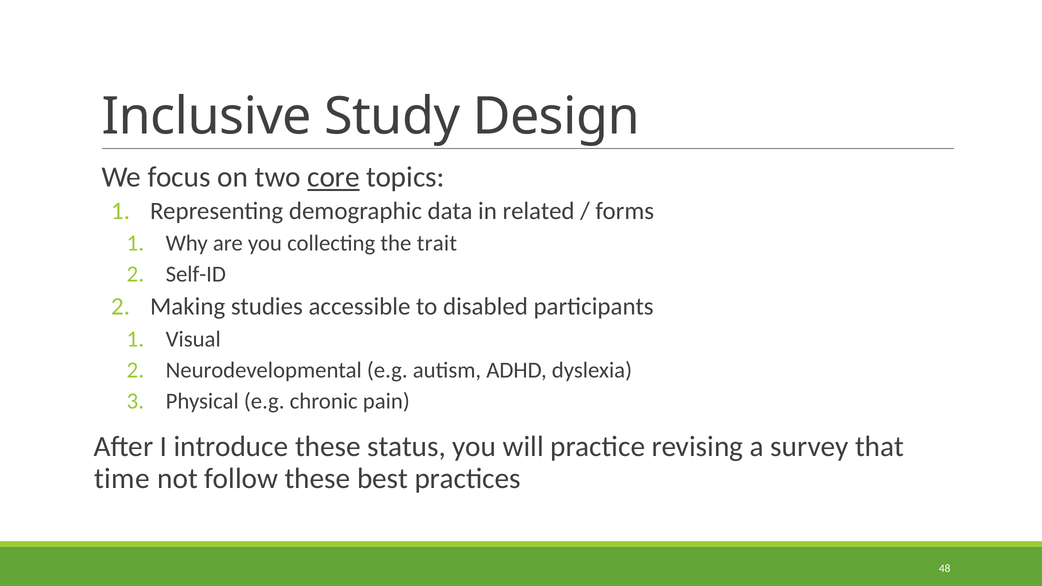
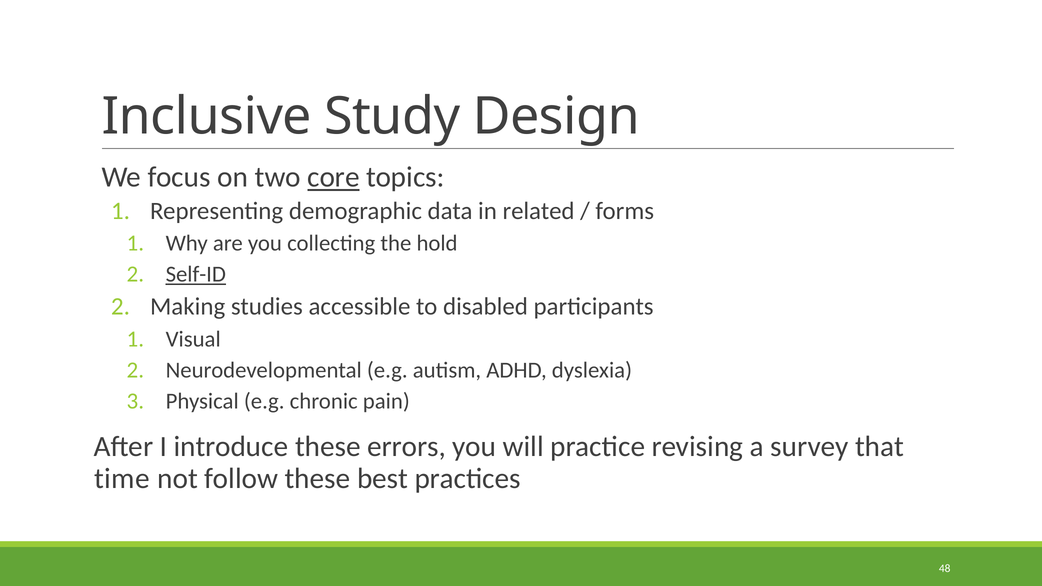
trait: trait -> hold
Self-ID underline: none -> present
status: status -> errors
